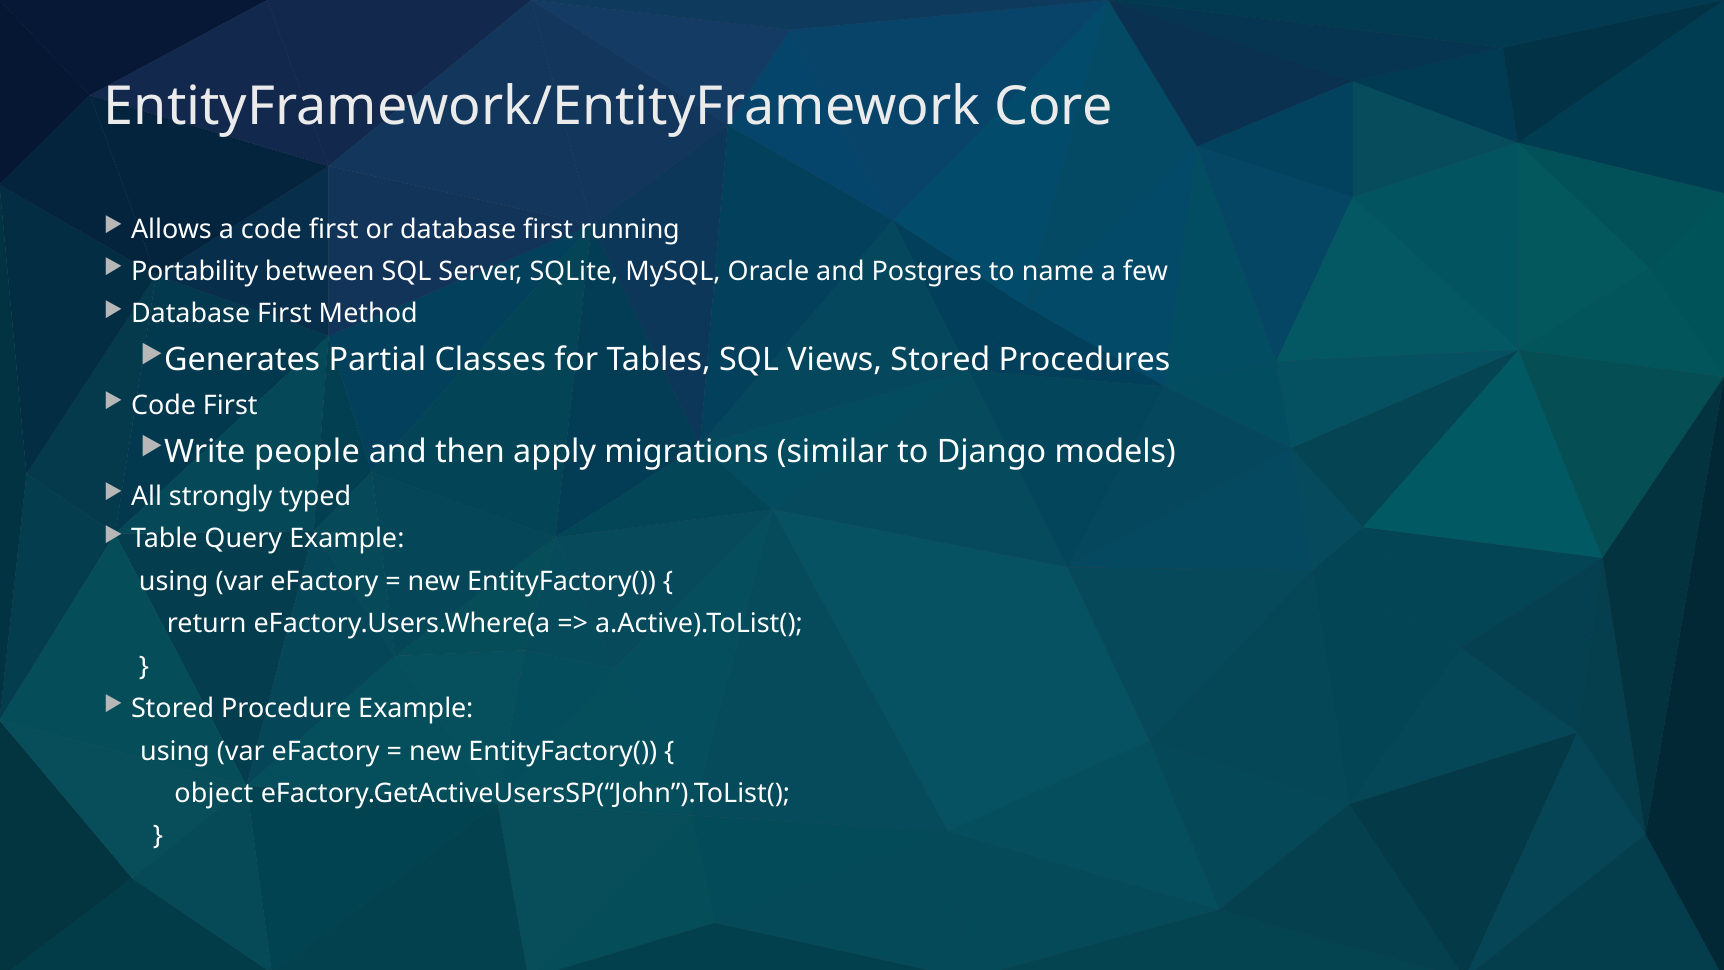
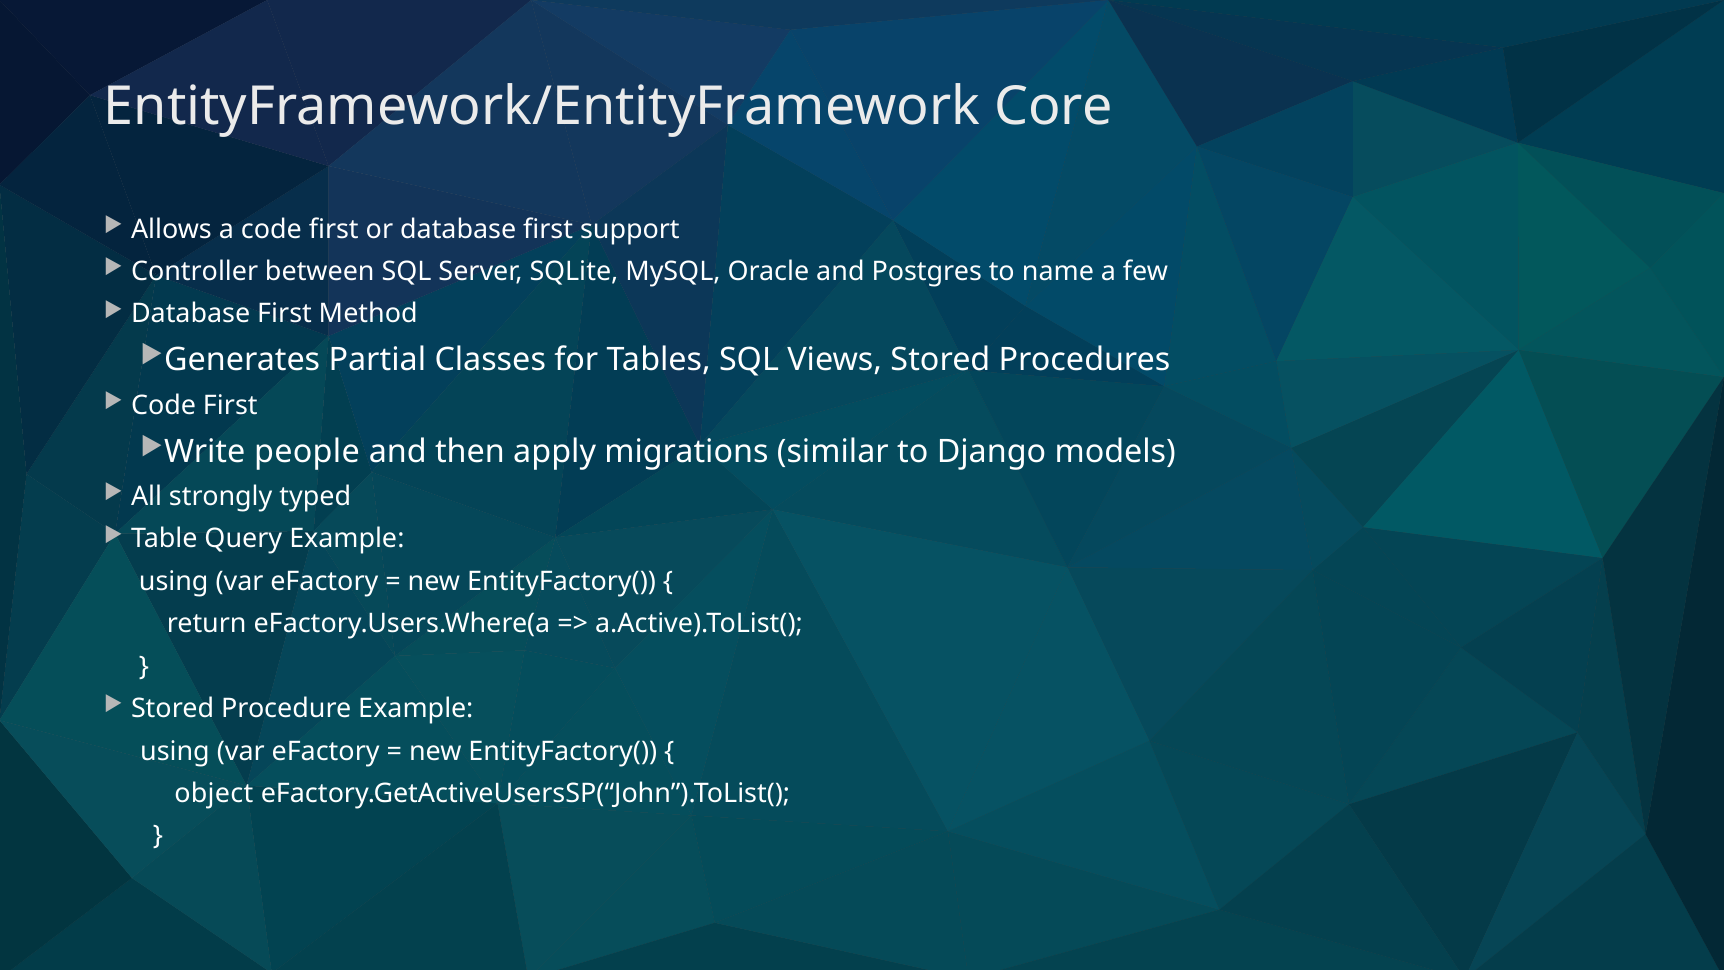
running: running -> support
Portability: Portability -> Controller
